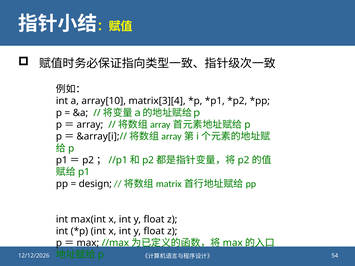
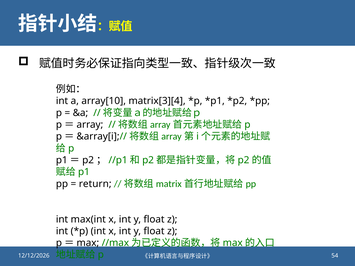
design: design -> return
